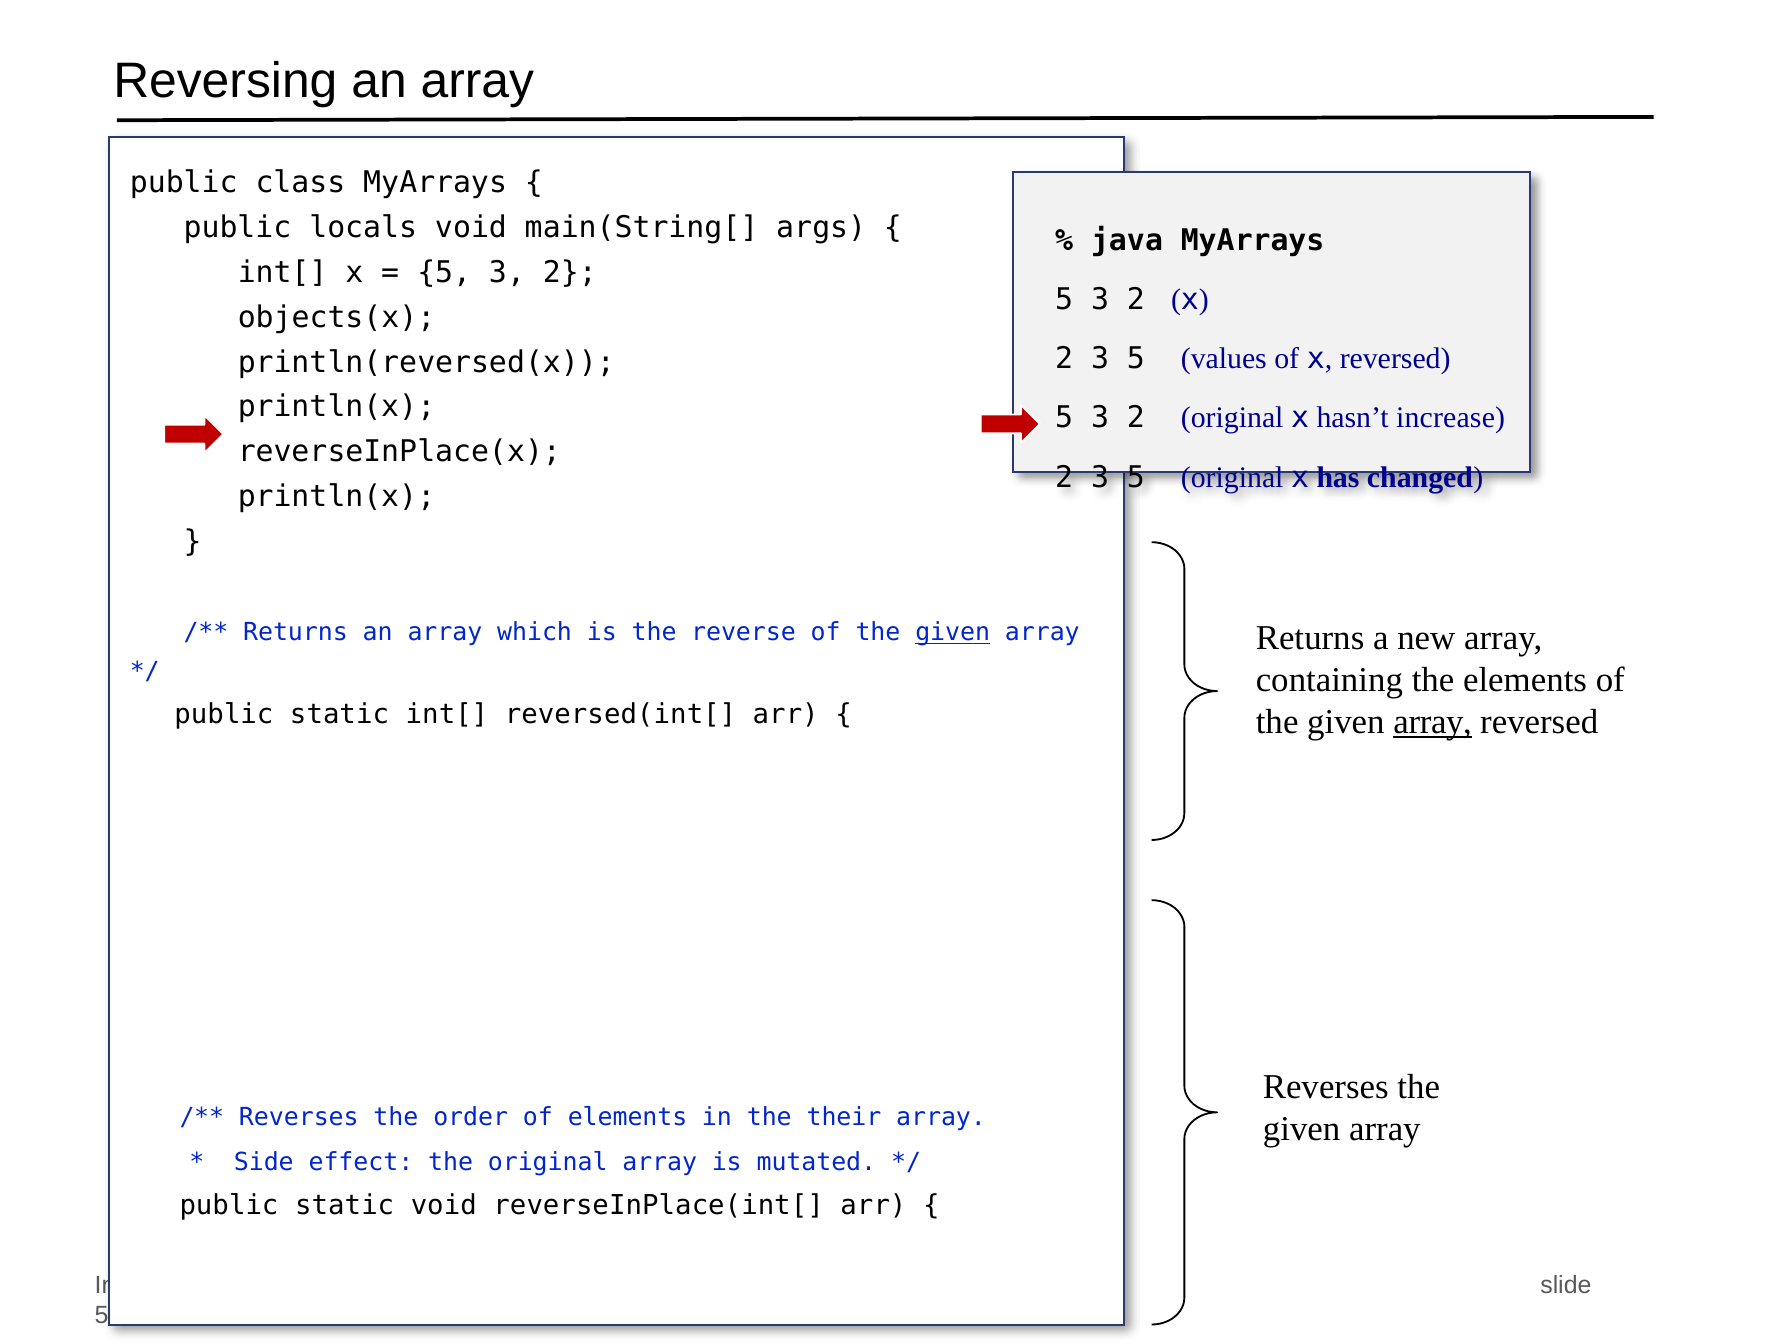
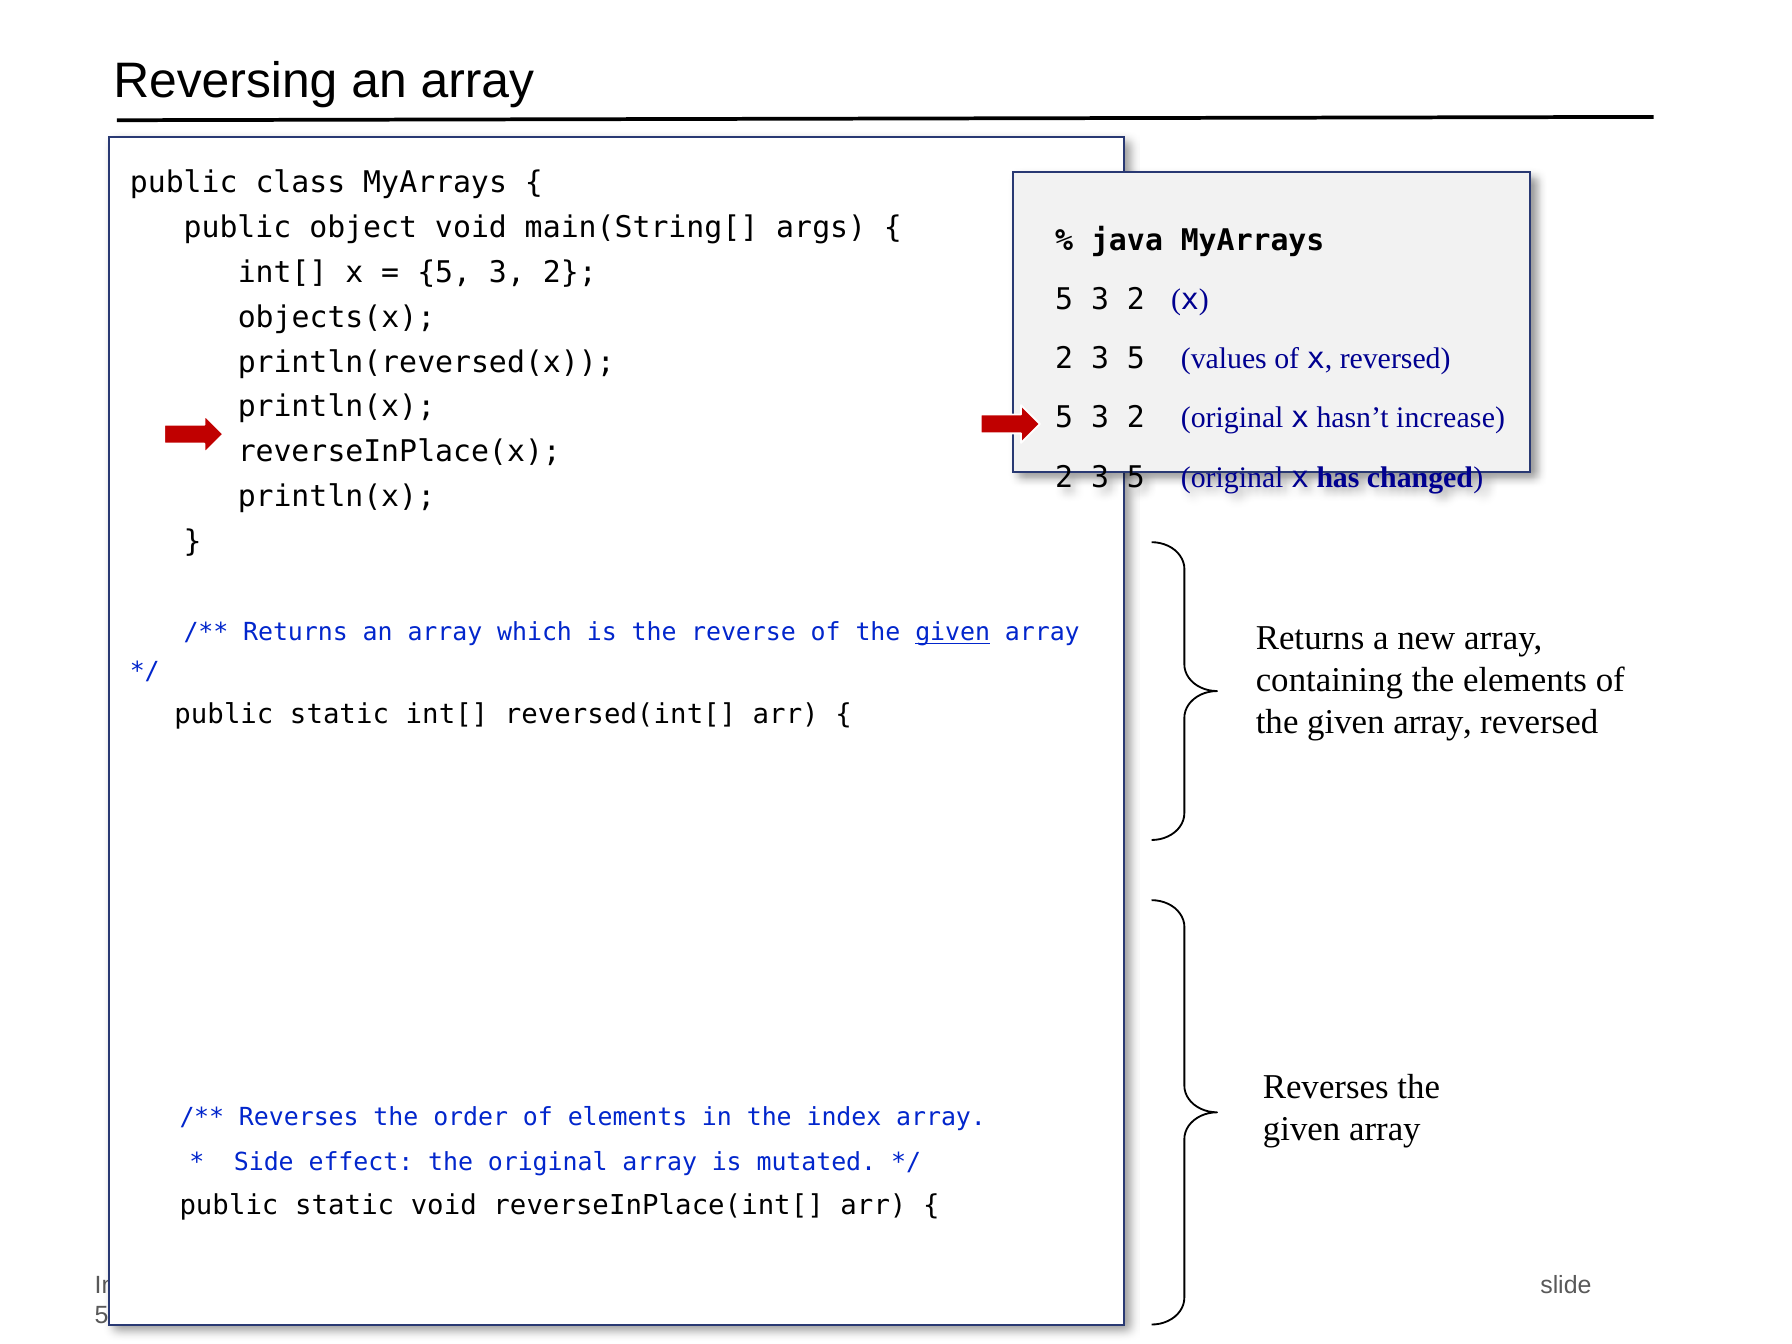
locals: locals -> object
array at (1433, 722) underline: present -> none
their: their -> index
